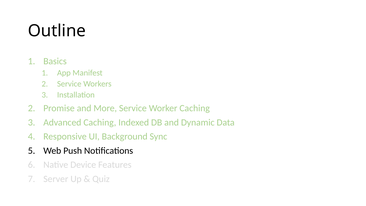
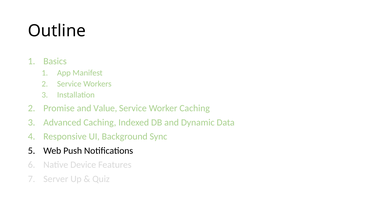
More: More -> Value
